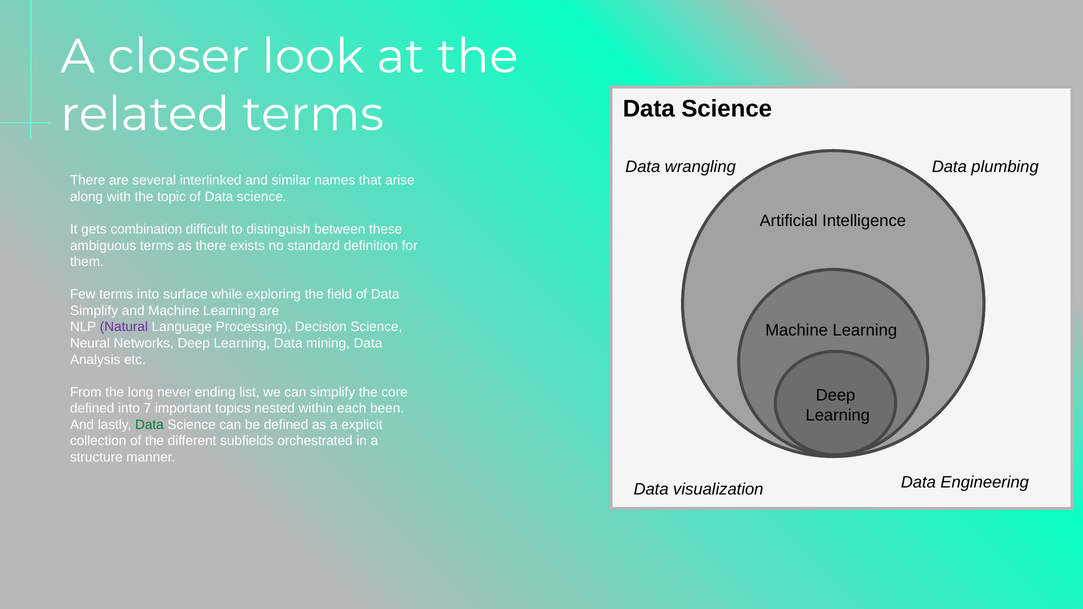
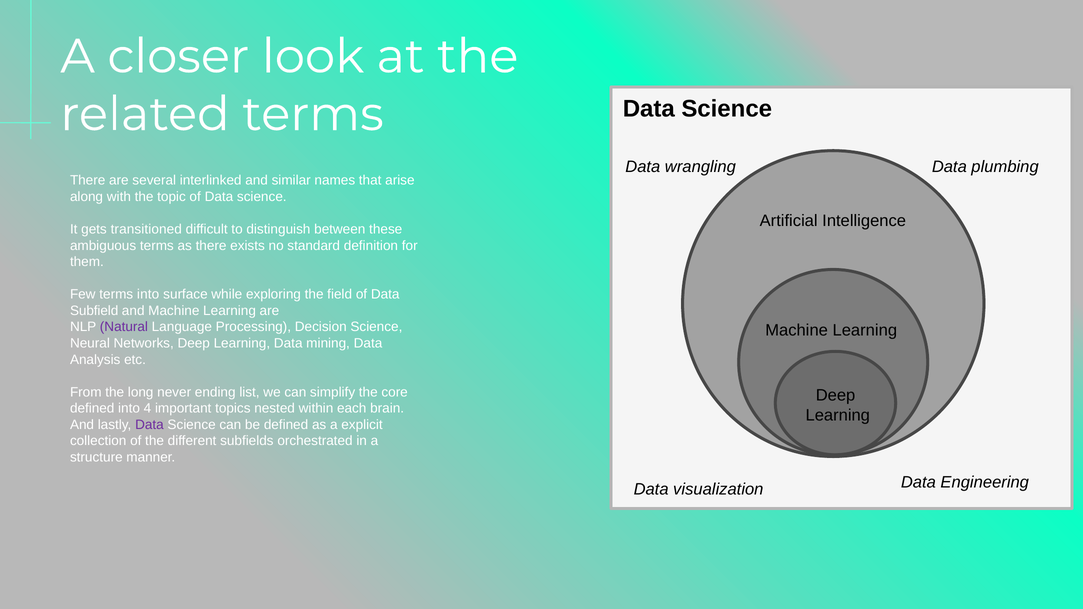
combination: combination -> transitioned
Simplify at (94, 311): Simplify -> Subfield
7: 7 -> 4
been: been -> brain
Data at (149, 425) colour: green -> purple
